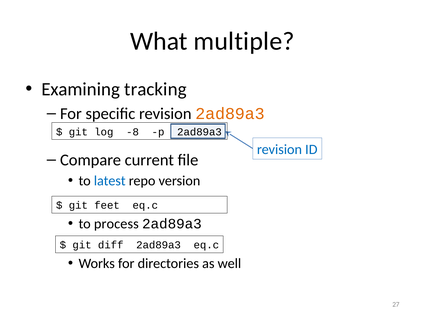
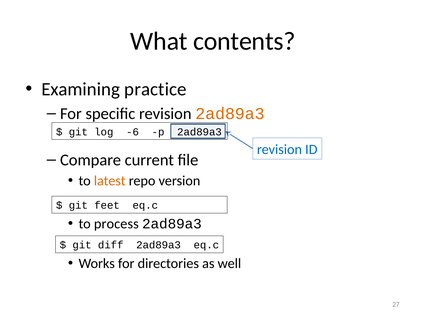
multiple: multiple -> contents
tracking: tracking -> practice
-8: -8 -> -6
latest colour: blue -> orange
